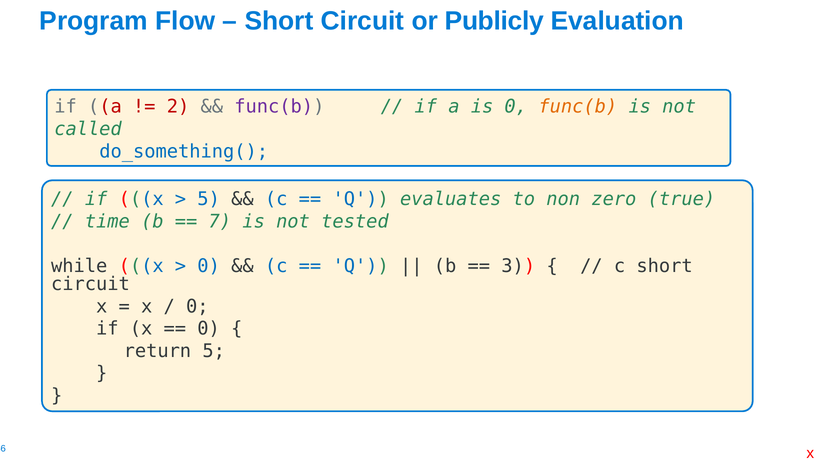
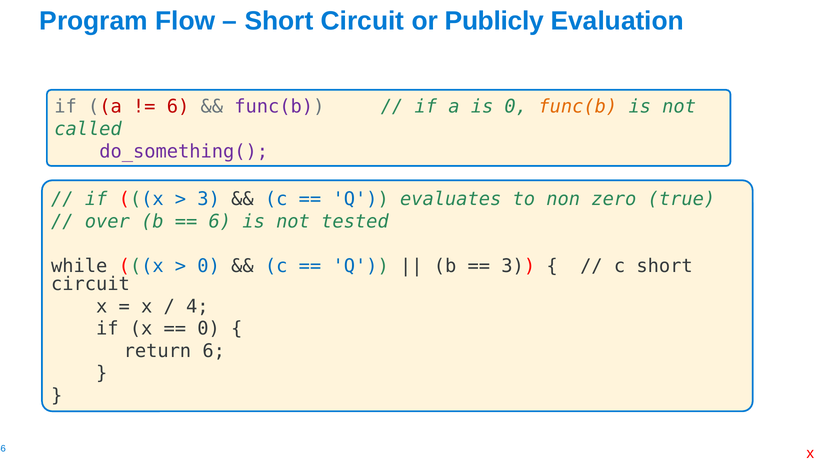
2 at (178, 107): 2 -> 6
do_something( colour: blue -> purple
5 at (209, 199): 5 -> 3
time: time -> over
7 at (220, 221): 7 -> 6
0 at (197, 307): 0 -> 4
return 5: 5 -> 6
